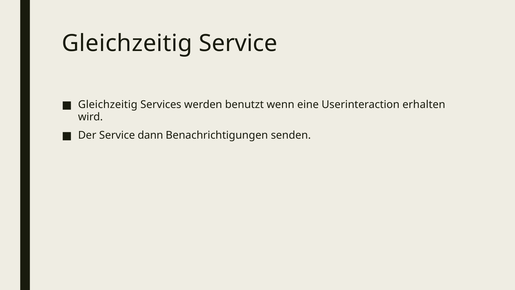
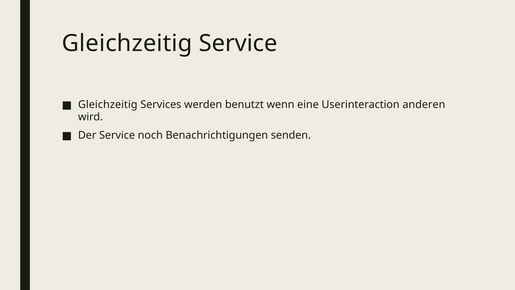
erhalten: erhalten -> anderen
dann: dann -> noch
